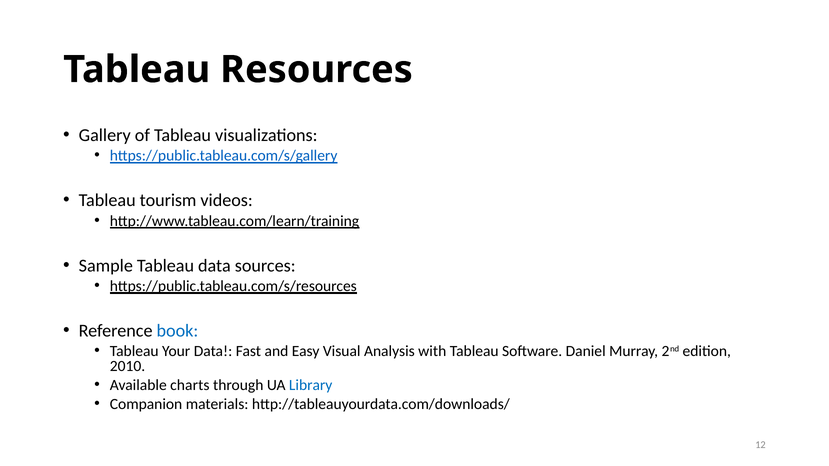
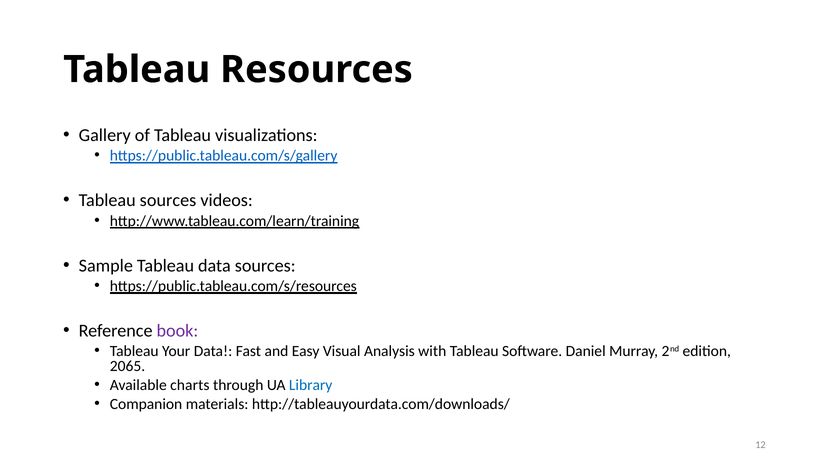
Tableau tourism: tourism -> sources
book colour: blue -> purple
2010: 2010 -> 2065
